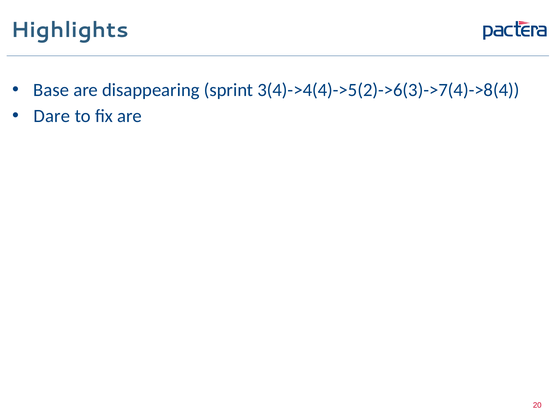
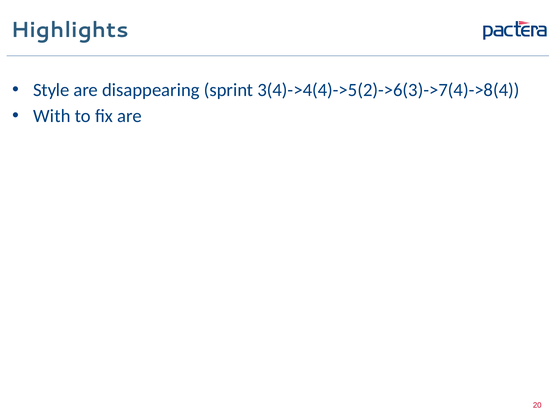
Base: Base -> Style
Dare: Dare -> With
